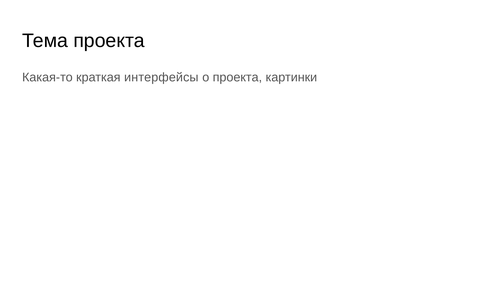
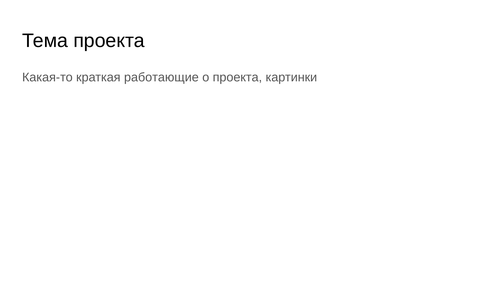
интерфейсы: интерфейсы -> работающие
